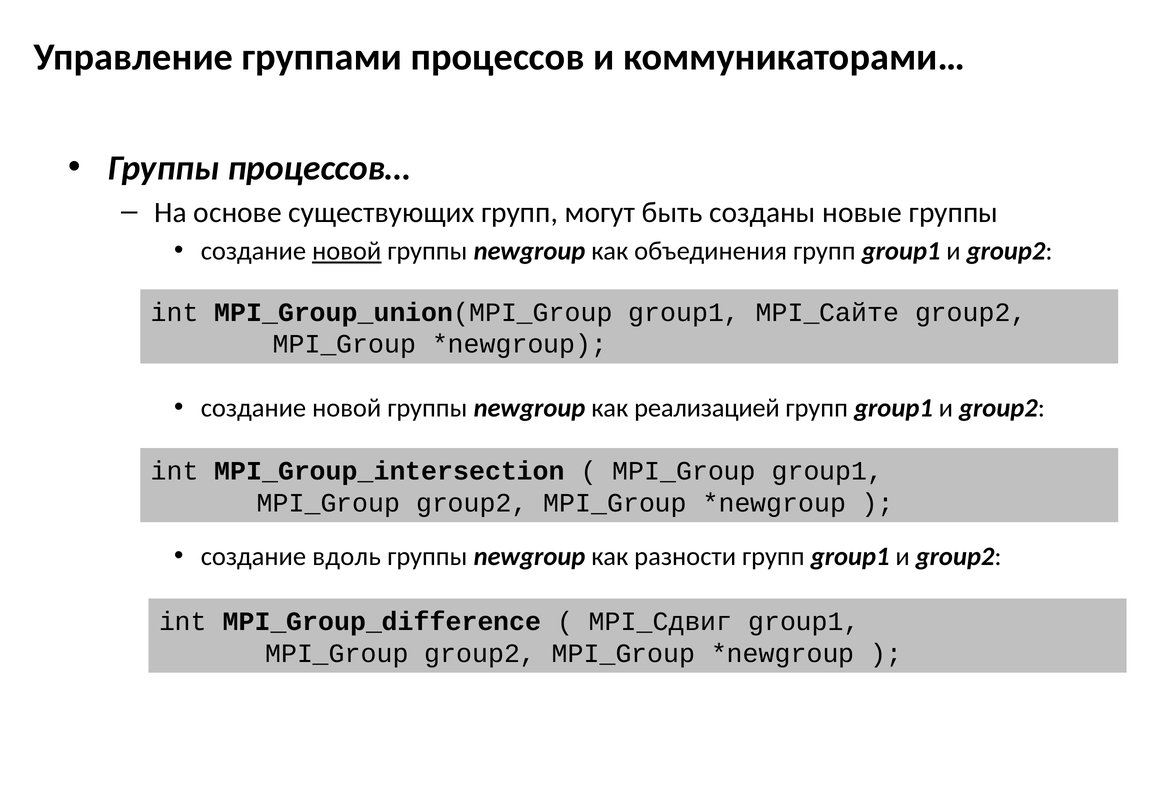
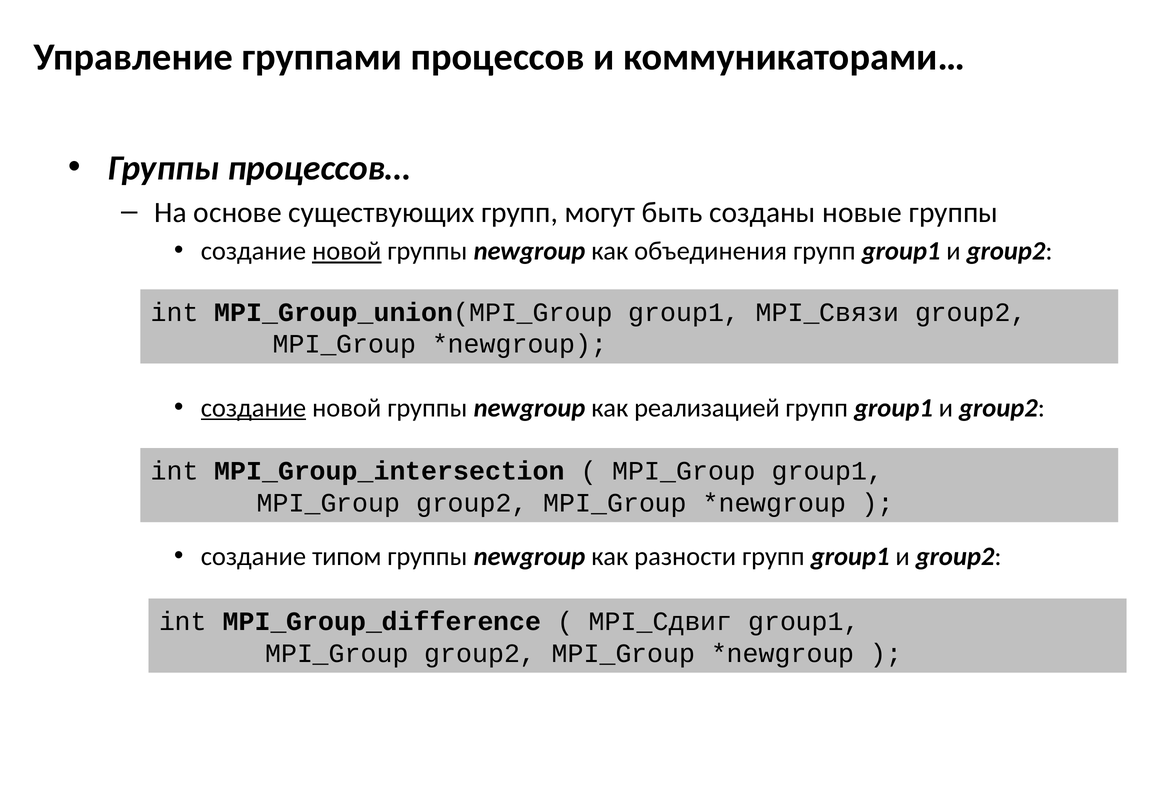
MPI_Сайте: MPI_Сайте -> MPI_Связи
создание at (253, 408) underline: none -> present
вдоль: вдоль -> типом
